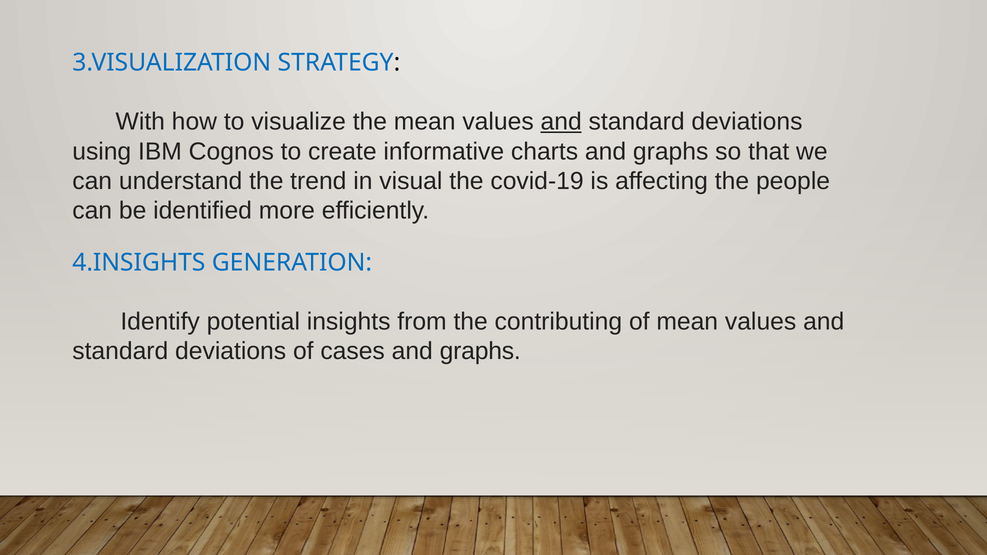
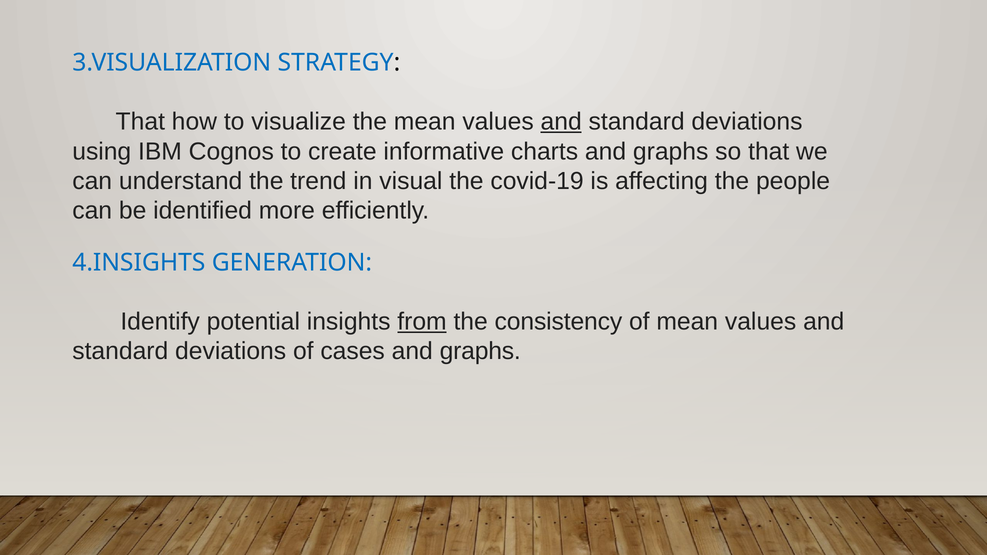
With at (140, 122): With -> That
from underline: none -> present
contributing: contributing -> consistency
